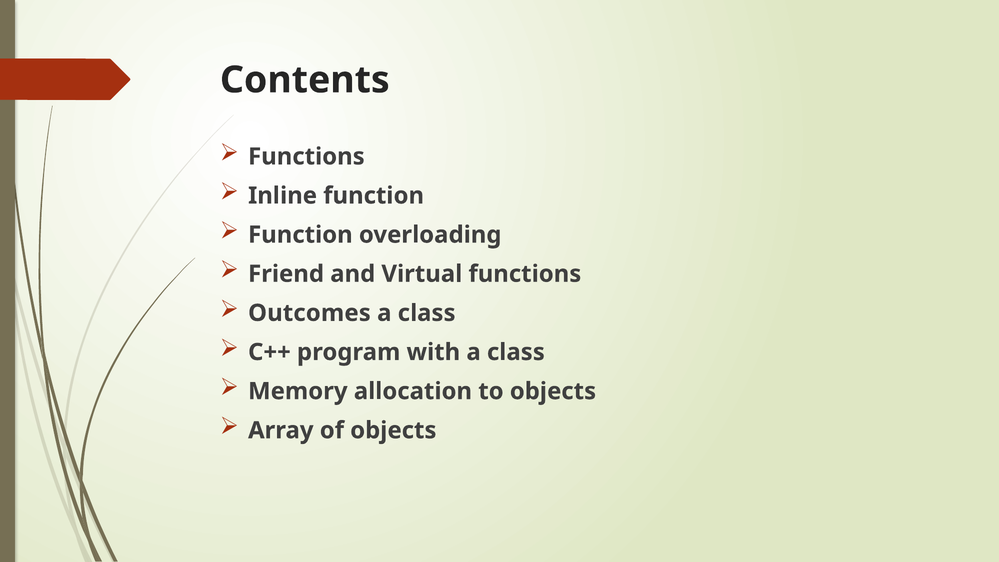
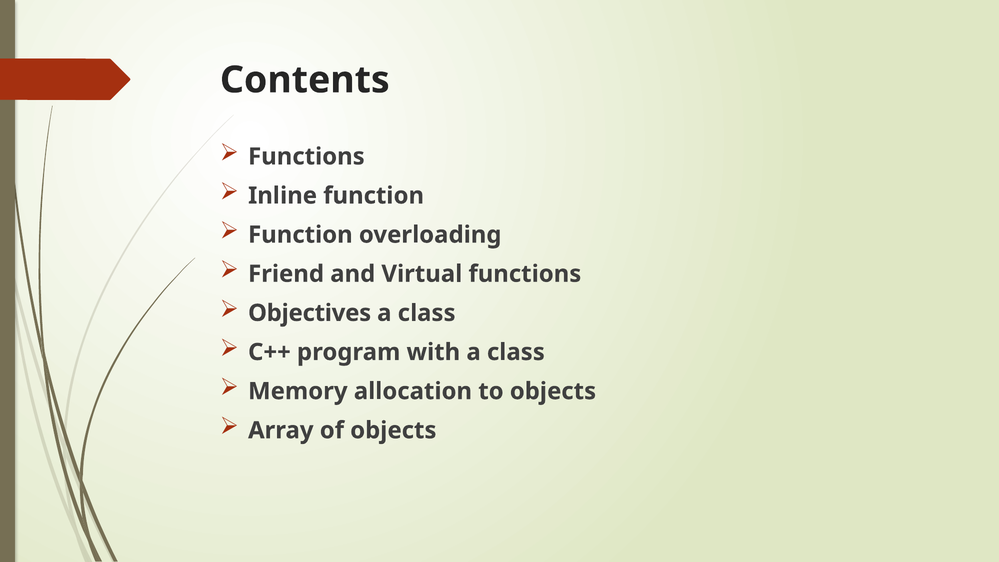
Outcomes: Outcomes -> Objectives
